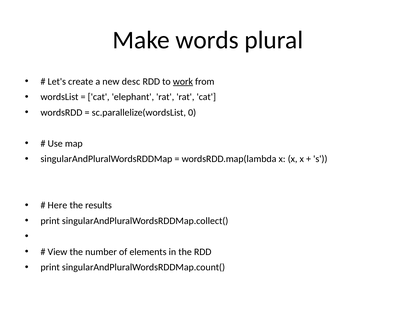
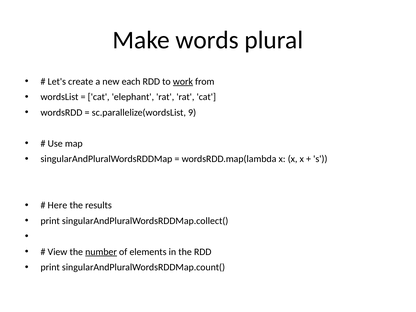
desc: desc -> each
0: 0 -> 9
number underline: none -> present
